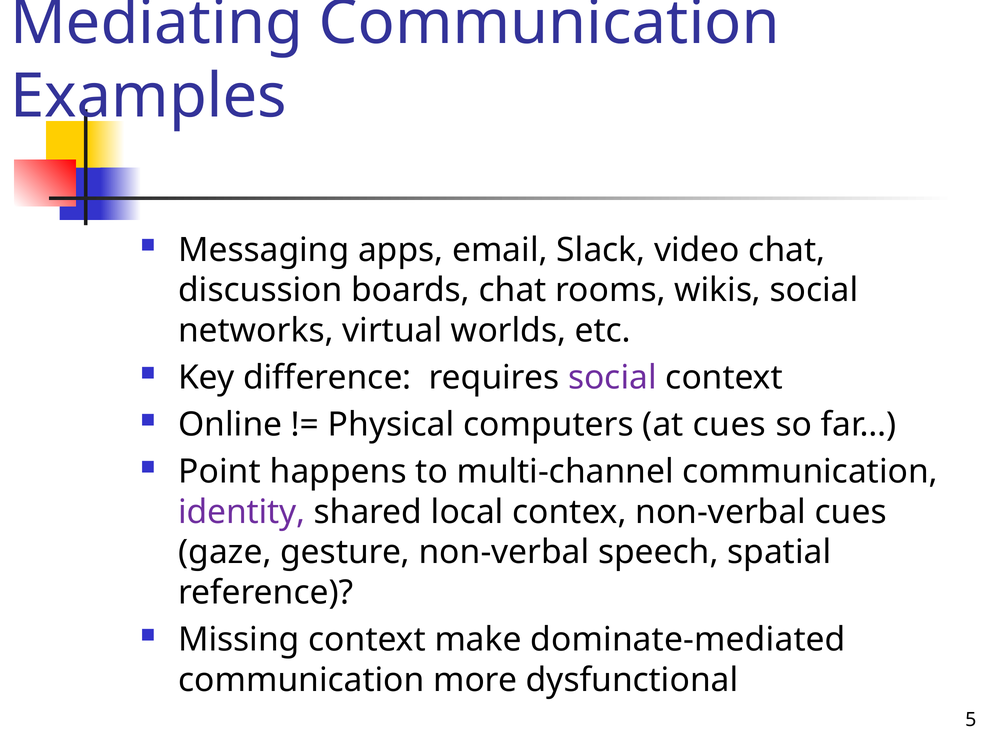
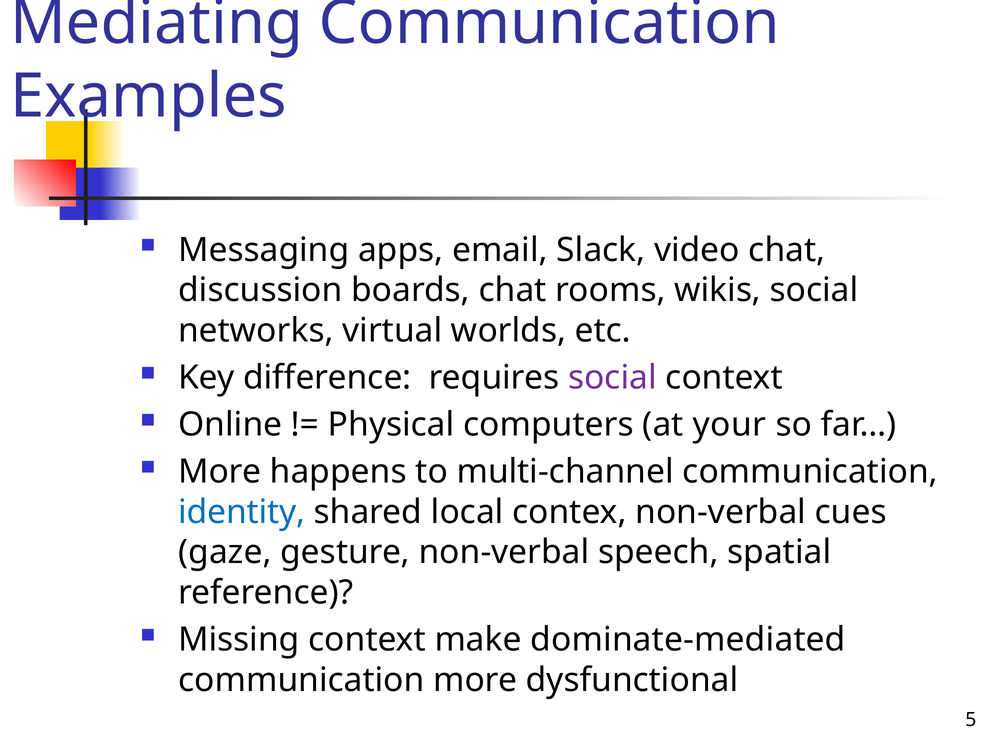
at cues: cues -> your
Point at (220, 472): Point -> More
identity colour: purple -> blue
